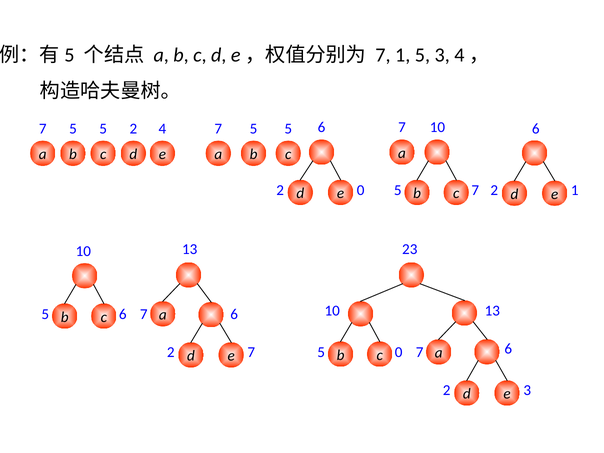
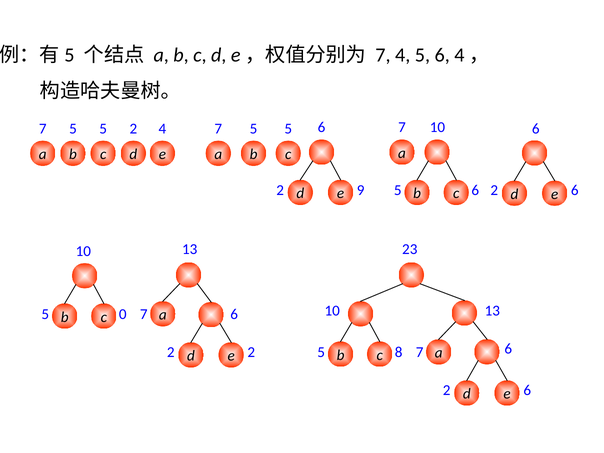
7 1: 1 -> 4
5 3: 3 -> 6
2 0: 0 -> 9
c 7: 7 -> 6
1 at (575, 190): 1 -> 6
c 6: 6 -> 0
2 7: 7 -> 2
c 0: 0 -> 8
3 at (527, 390): 3 -> 6
